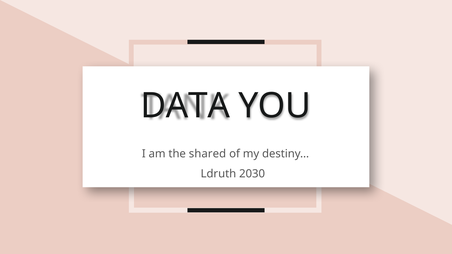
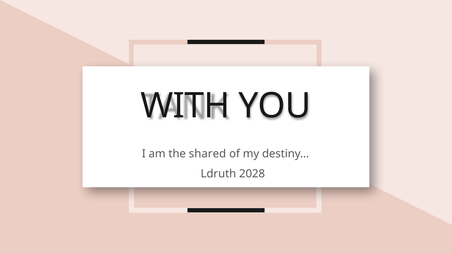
DATA: DATA -> WITH
2030: 2030 -> 2028
